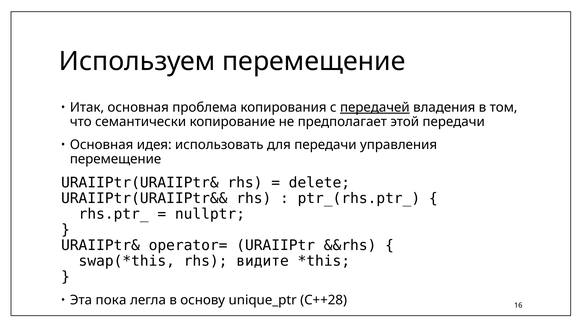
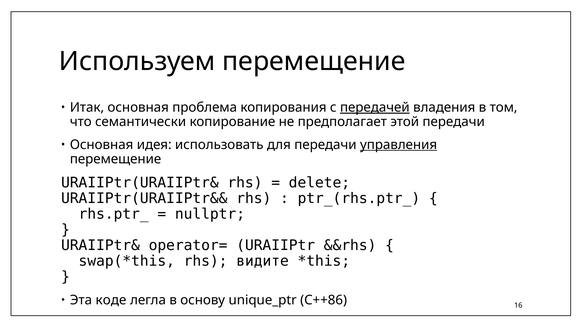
управления underline: none -> present
пока: пока -> коде
C++28: C++28 -> C++86
